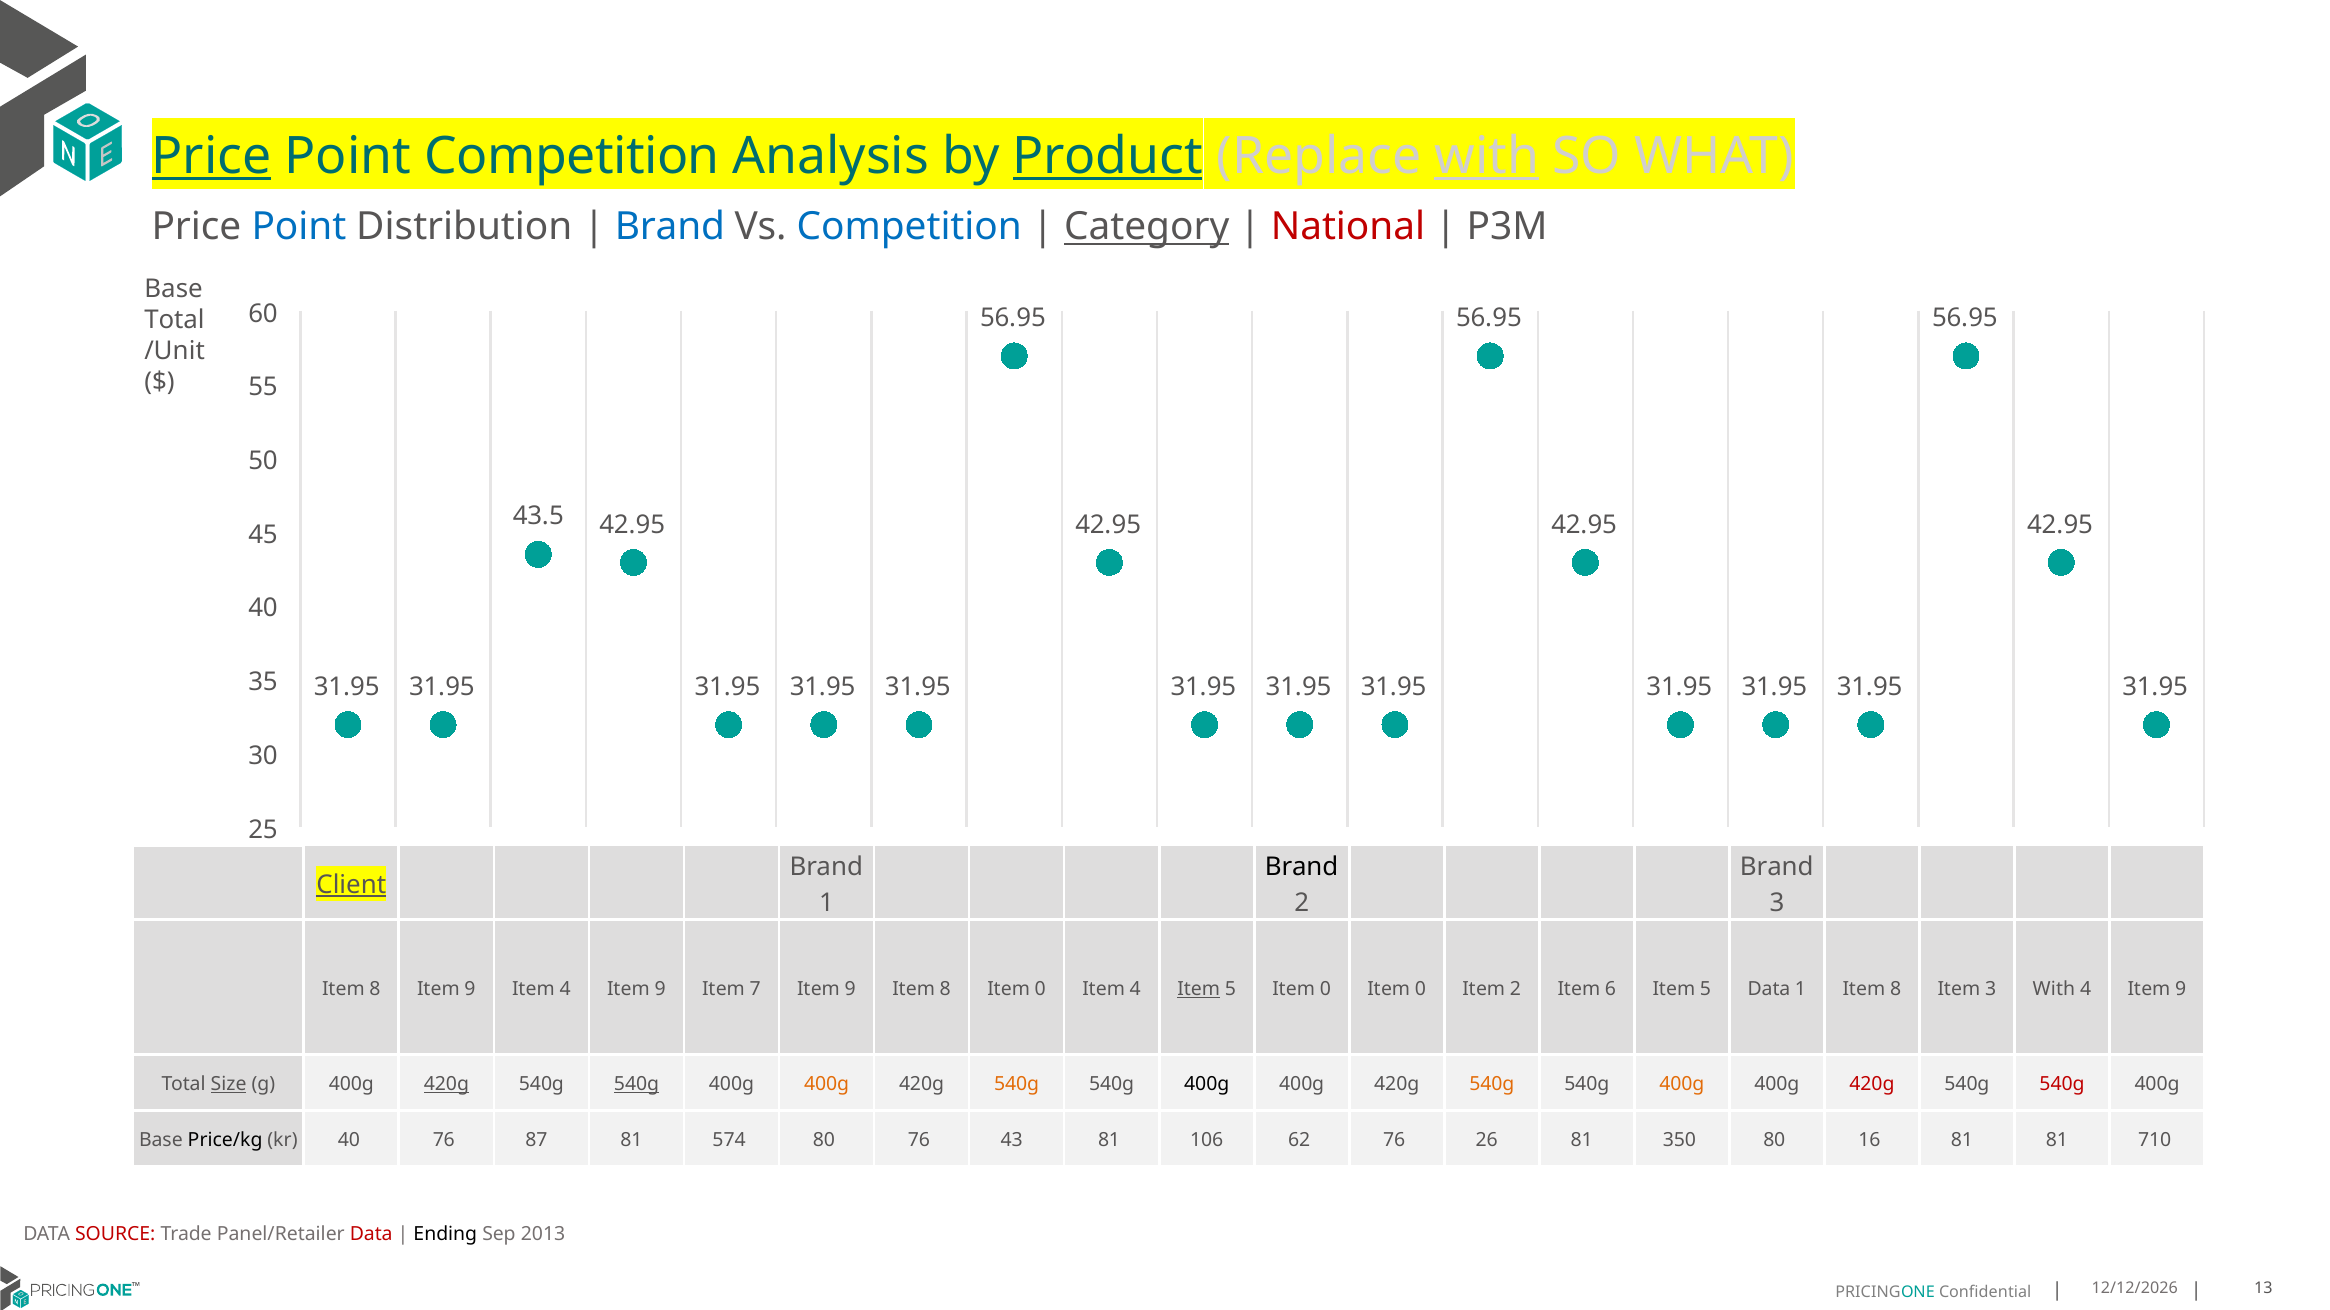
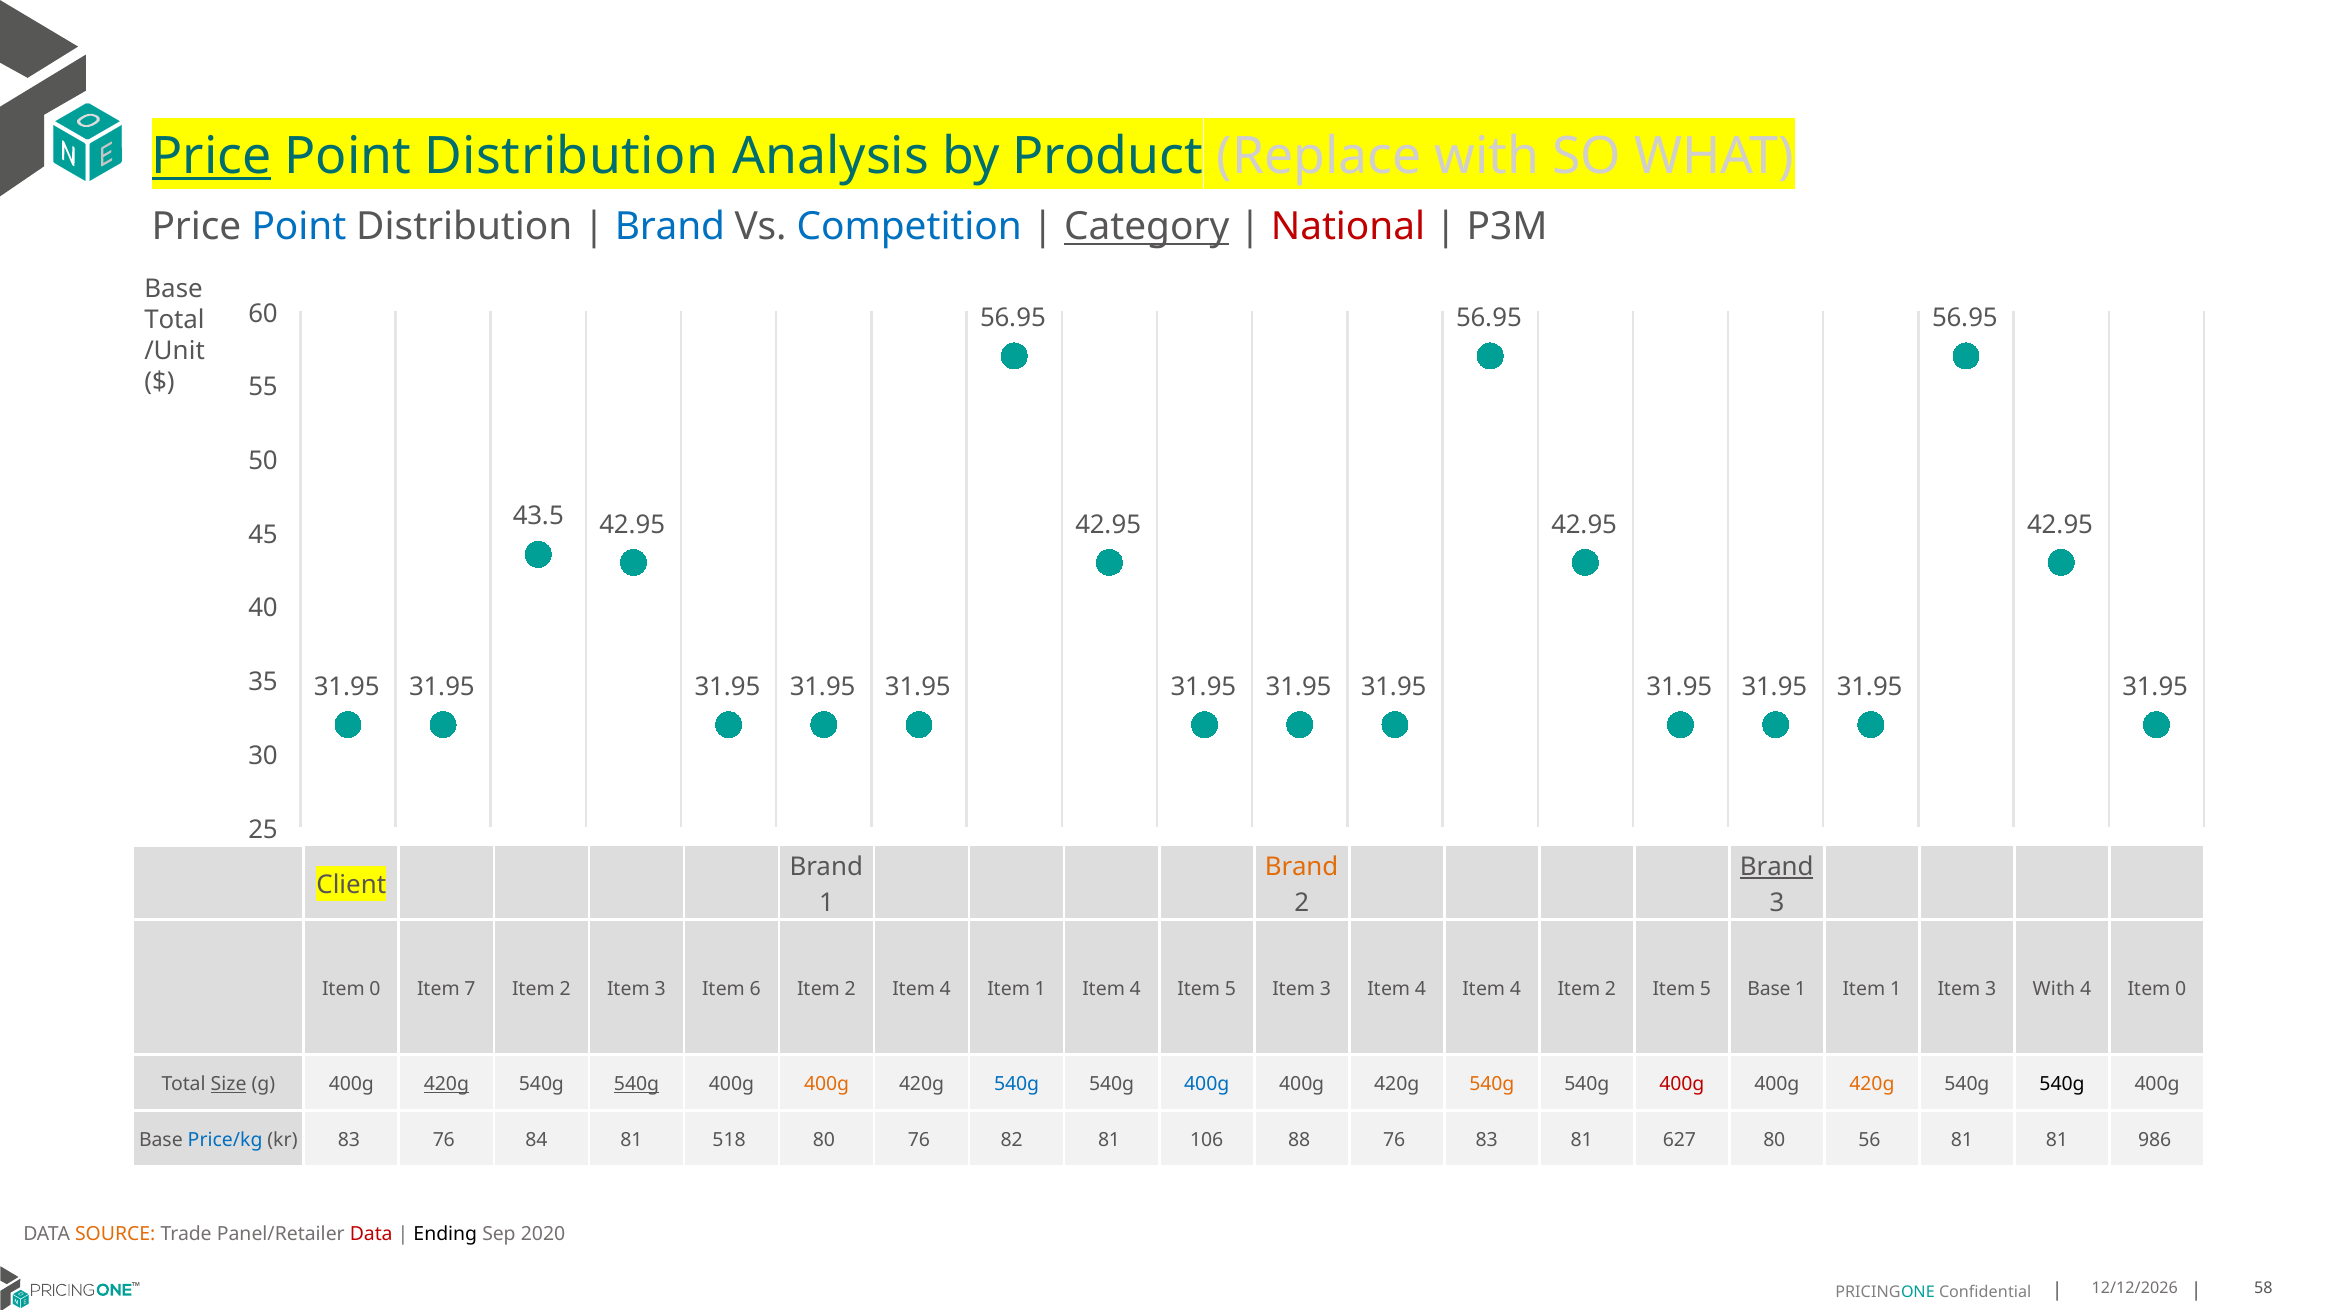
Competition at (572, 157): Competition -> Distribution
Product underline: present -> none
with at (1487, 157) underline: present -> none
Brand at (1302, 867) colour: black -> orange
Brand at (1777, 867) underline: none -> present
Client underline: present -> none
8 at (375, 989): 8 -> 0
9 at (470, 989): 9 -> 7
4 at (565, 989): 4 -> 2
9 at (660, 989): 9 -> 3
7: 7 -> 6
9 at (850, 989): 9 -> 2
8 at (945, 989): 8 -> 4
0 at (1040, 989): 0 -> 1
Item at (1199, 989) underline: present -> none
5 Item 0: 0 -> 3
0 at (1420, 989): 0 -> 4
2 at (1515, 989): 2 -> 4
6 at (1610, 989): 6 -> 2
5 Data: Data -> Base
1 Item 8: 8 -> 1
9 at (2181, 989): 9 -> 0
540g at (1017, 1085) colour: orange -> blue
400g at (1207, 1085) colour: black -> blue
400g at (1682, 1085) colour: orange -> red
420g at (1872, 1085) colour: red -> orange
540g at (2062, 1085) colour: red -> black
Price/kg colour: black -> blue
kr 40: 40 -> 83
87: 87 -> 84
574: 574 -> 518
43: 43 -> 82
62: 62 -> 88
76 26: 26 -> 83
350: 350 -> 627
16: 16 -> 56
710: 710 -> 986
SOURCE colour: red -> orange
2013: 2013 -> 2020
13: 13 -> 58
